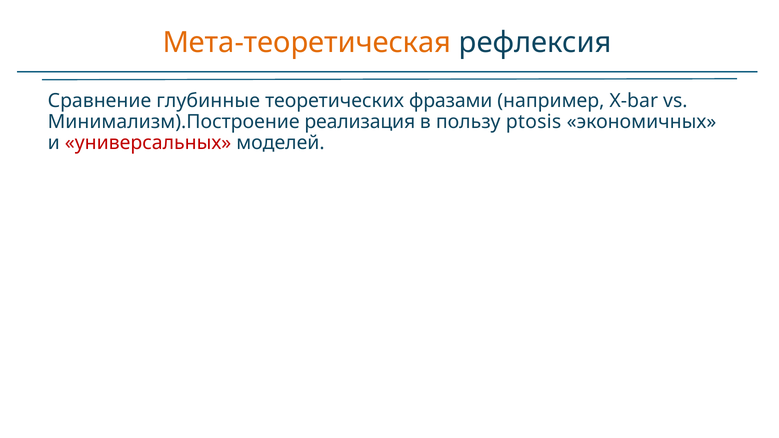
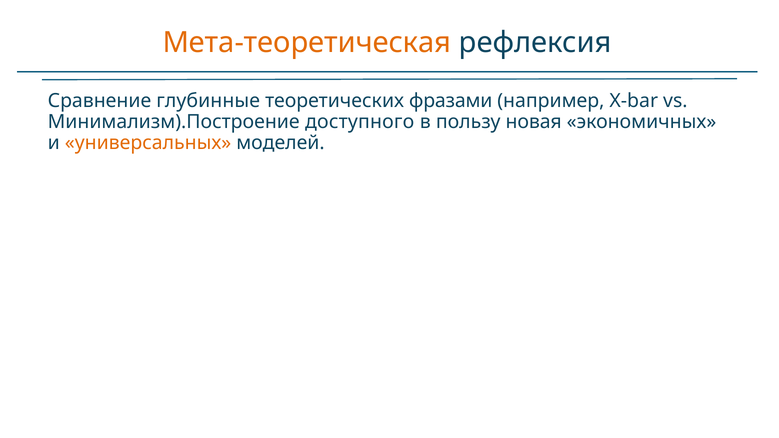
реализация: реализация -> доступного
ptosis: ptosis -> новая
универсальных colour: red -> orange
